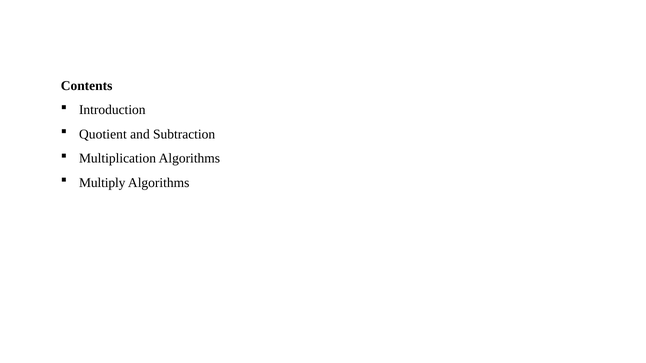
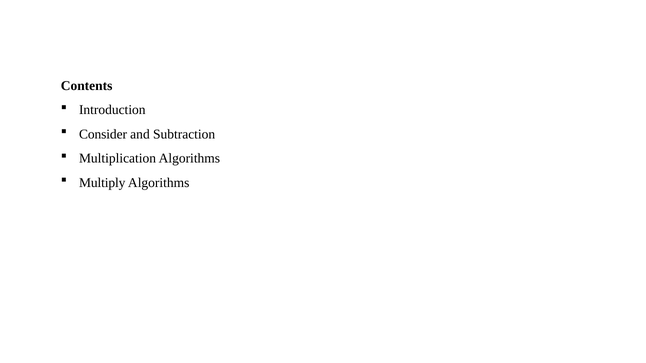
Quotient: Quotient -> Consider
